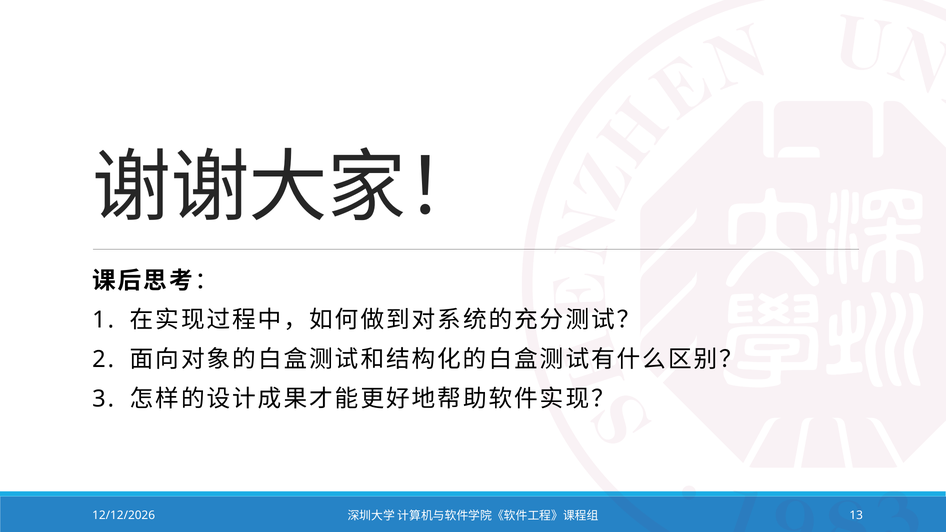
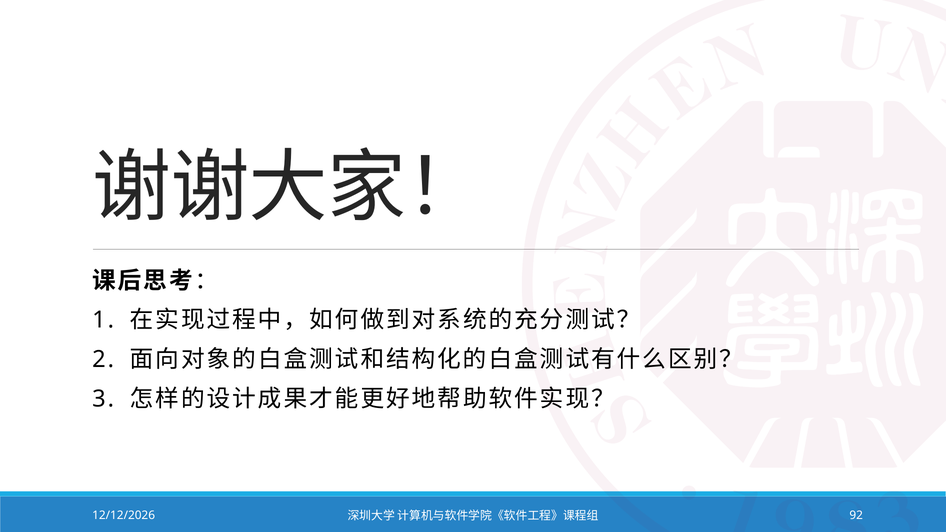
13: 13 -> 92
